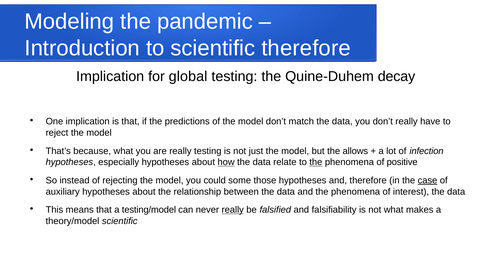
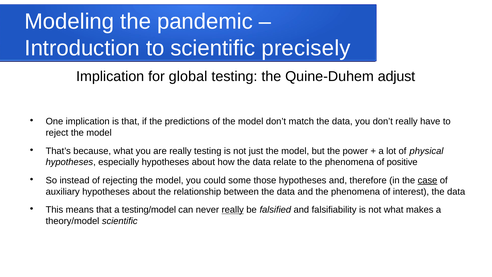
scientific therefore: therefore -> precisely
decay: decay -> adjust
allows: allows -> power
infection: infection -> physical
how underline: present -> none
the at (316, 162) underline: present -> none
